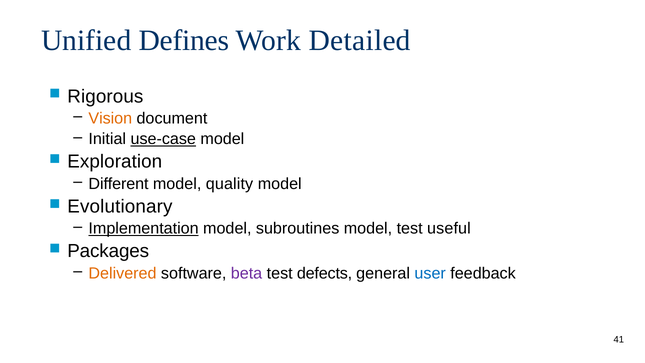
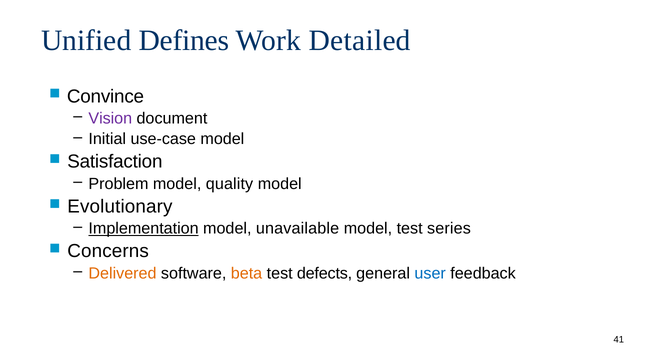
Rigorous: Rigorous -> Convince
Vision colour: orange -> purple
use-case underline: present -> none
Exploration: Exploration -> Satisfaction
Different: Different -> Problem
subroutines: subroutines -> unavailable
useful: useful -> series
Packages: Packages -> Concerns
beta colour: purple -> orange
